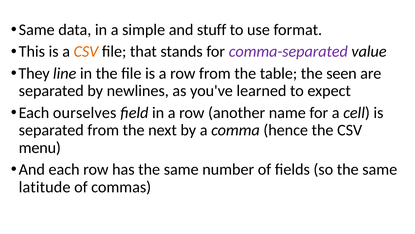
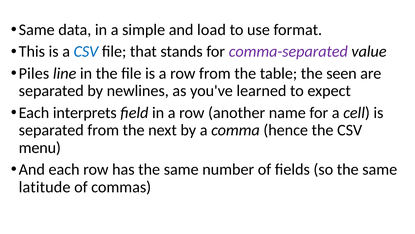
stuff: stuff -> load
CSV at (86, 52) colour: orange -> blue
They: They -> Piles
ourselves: ourselves -> interprets
